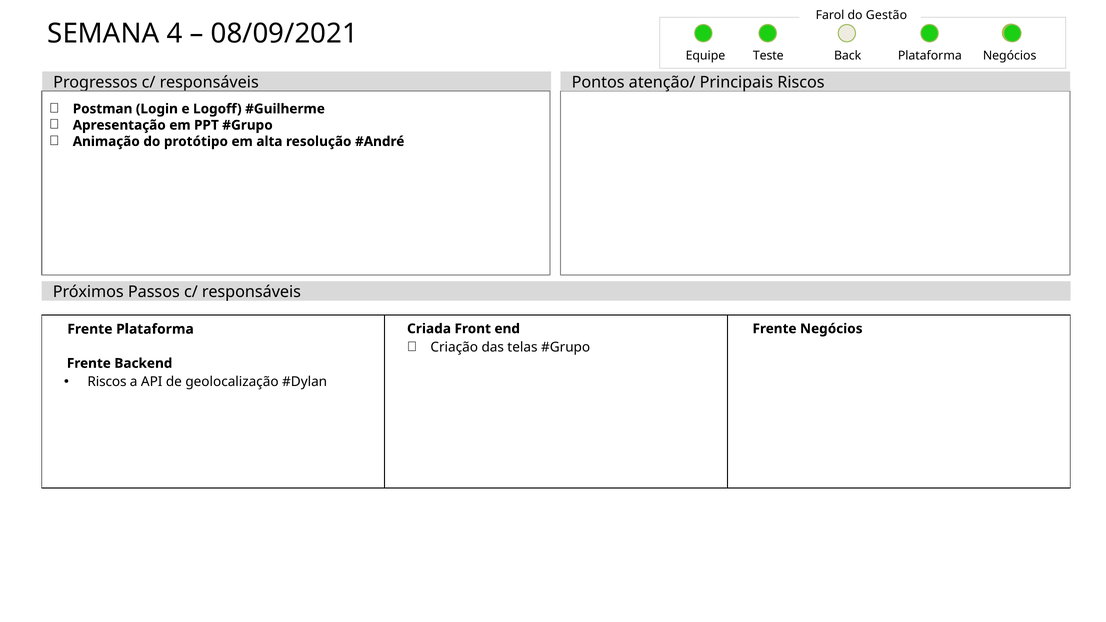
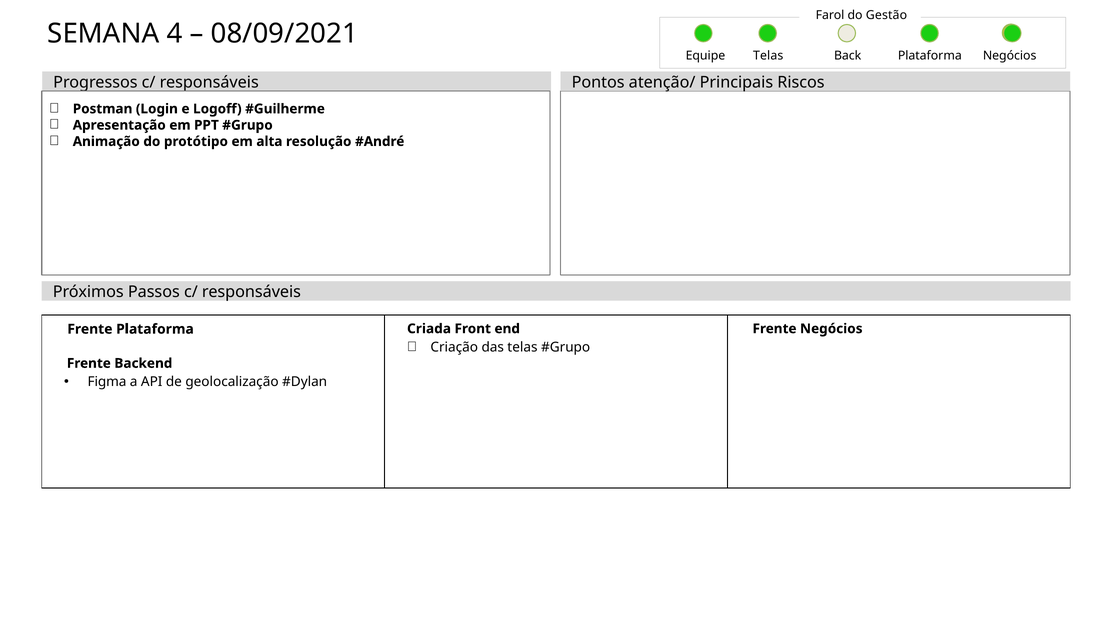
Teste at (768, 56): Teste -> Telas
Riscos at (107, 382): Riscos -> Figma
